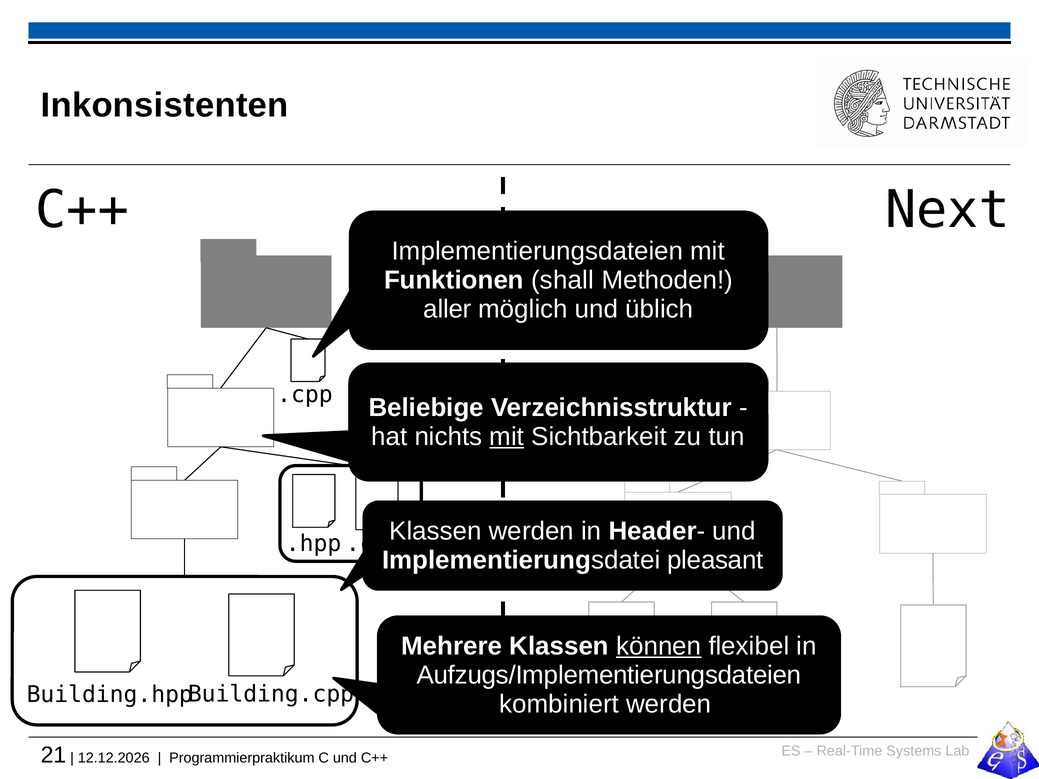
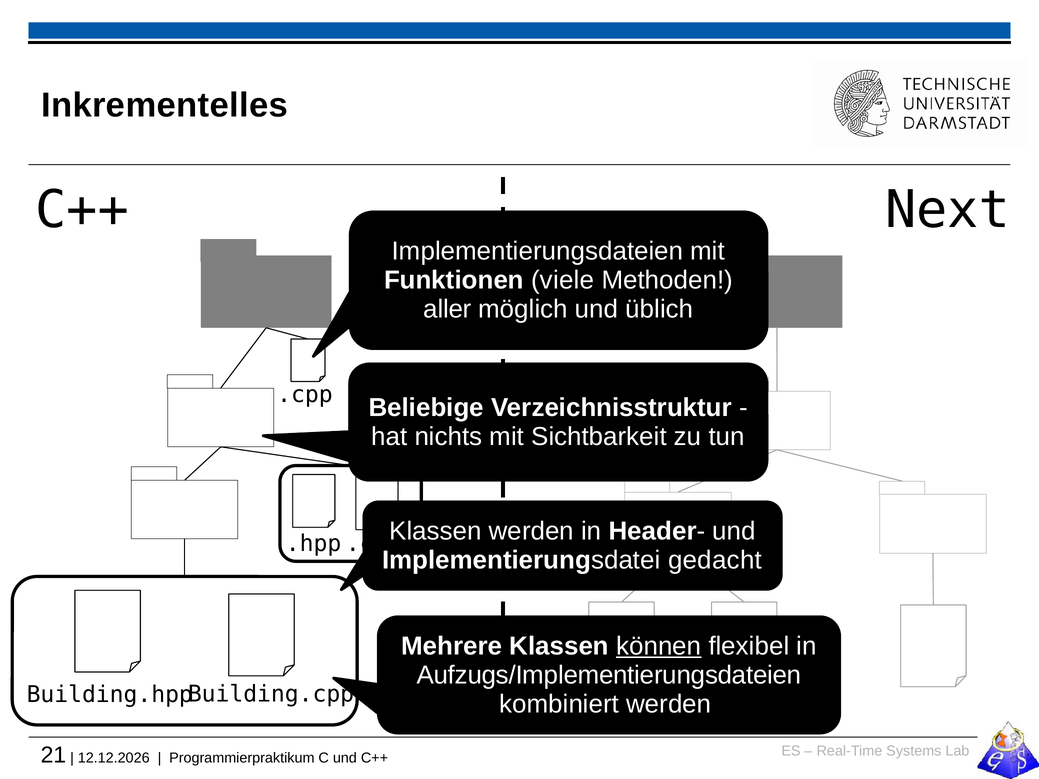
Inkonsistenten: Inkonsistenten -> Inkrementelles
shall: shall -> viele
mit at (507, 437) underline: present -> none
pleasant: pleasant -> gedacht
